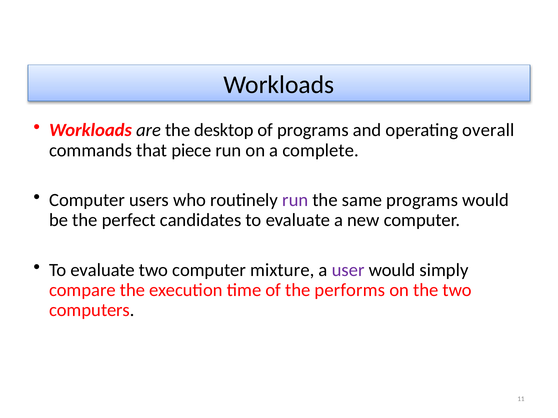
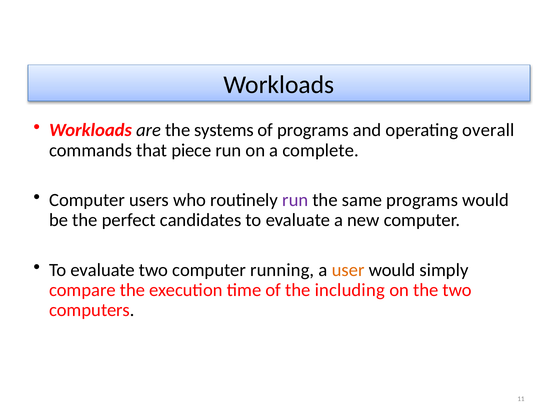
desktop: desktop -> systems
mixture: mixture -> running
user colour: purple -> orange
performs: performs -> including
